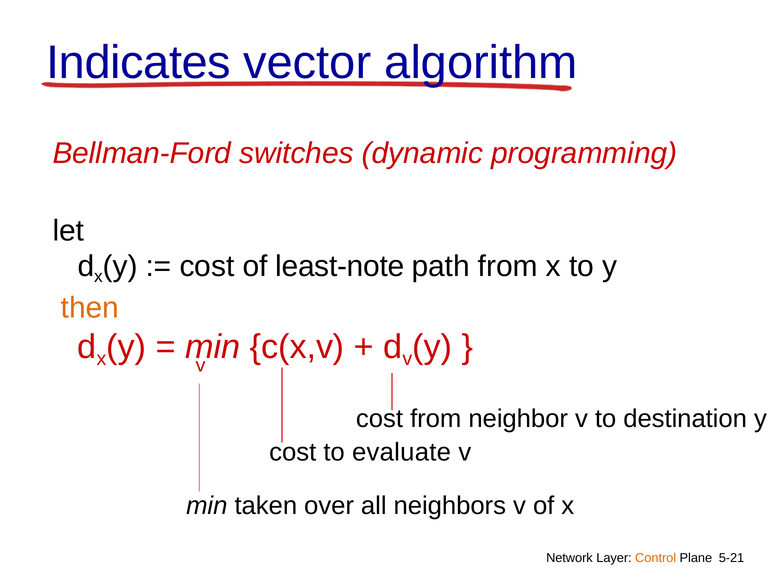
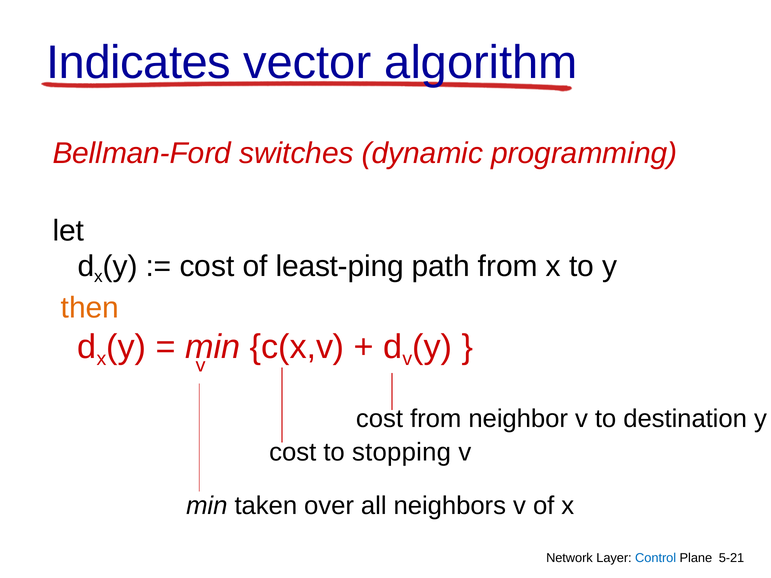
least-note: least-note -> least-ping
evaluate: evaluate -> stopping
Control colour: orange -> blue
